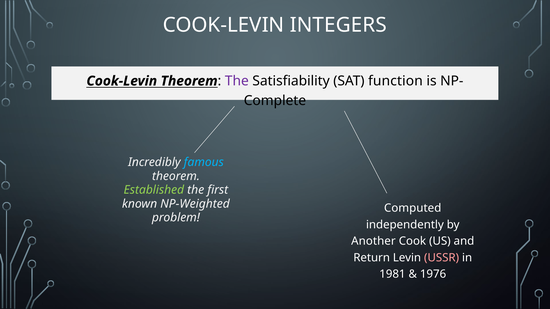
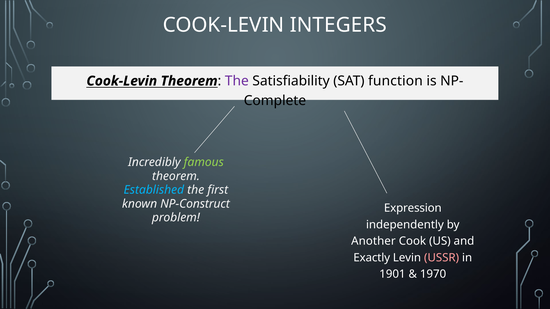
famous colour: light blue -> light green
Established colour: light green -> light blue
NP-Weighted: NP-Weighted -> NP-Construct
Computed: Computed -> Expression
Return: Return -> Exactly
1981: 1981 -> 1901
1976: 1976 -> 1970
